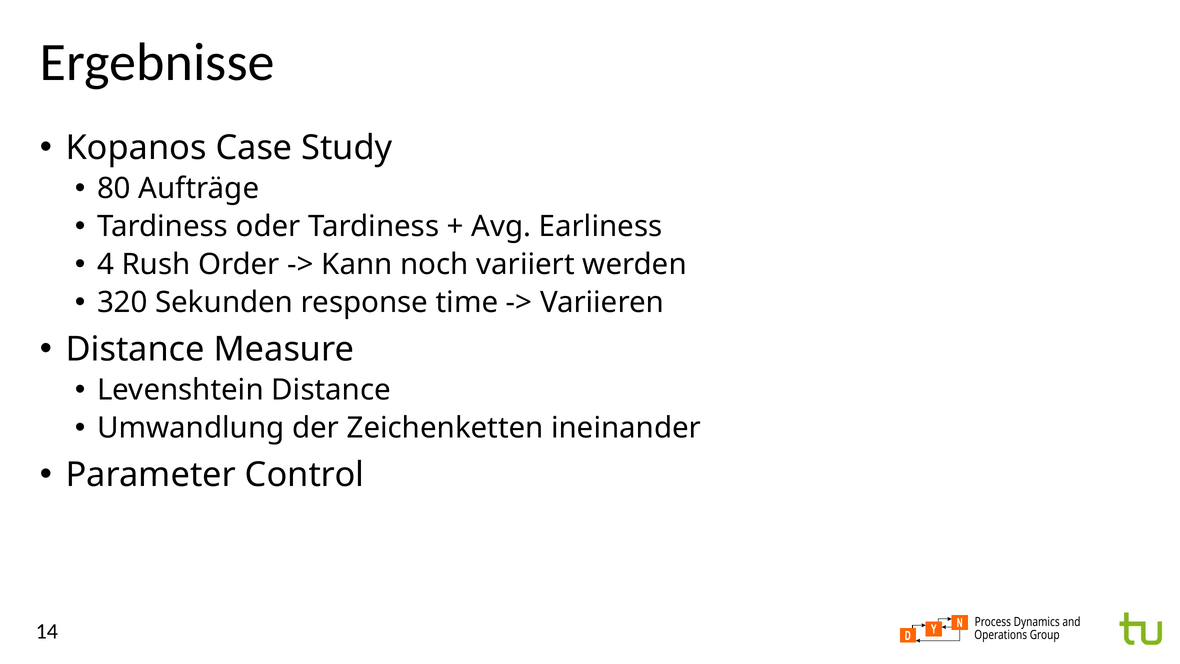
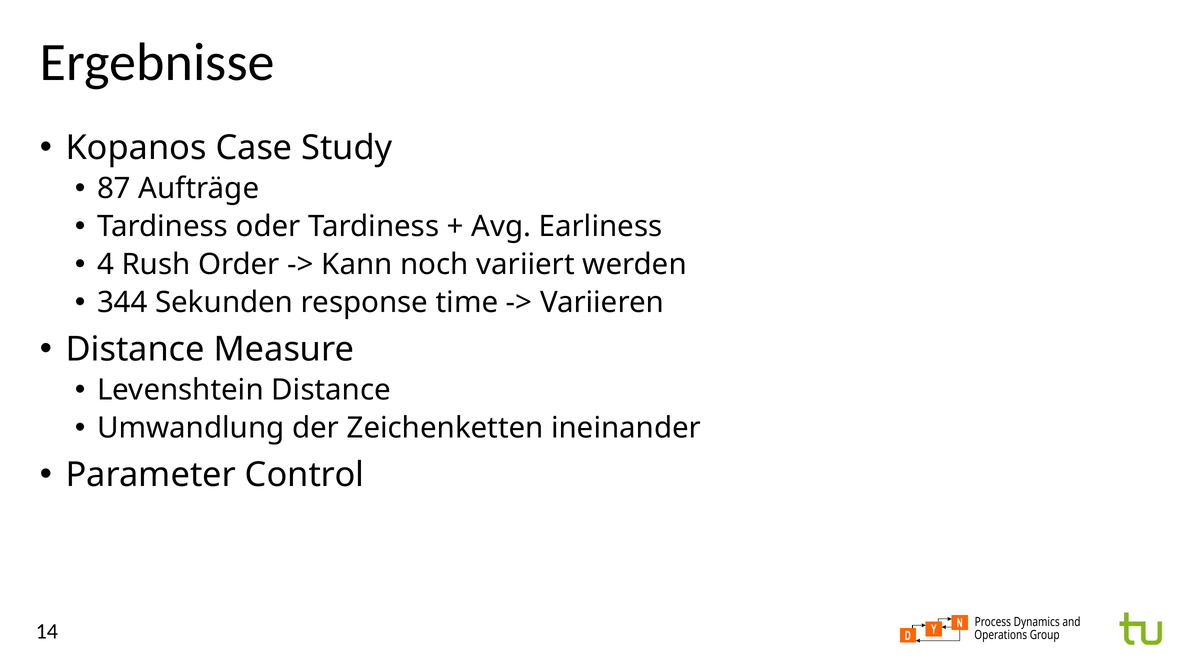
80: 80 -> 87
320: 320 -> 344
